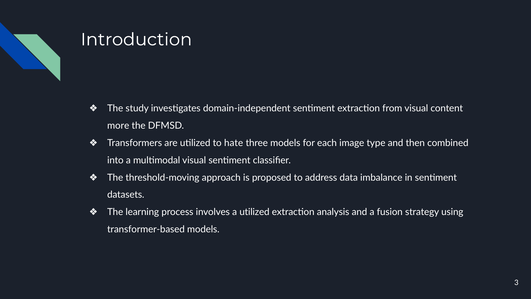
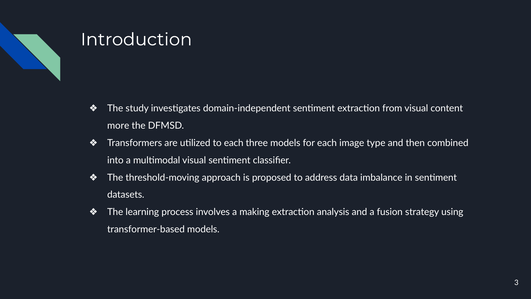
to hate: hate -> each
a utilized: utilized -> making
